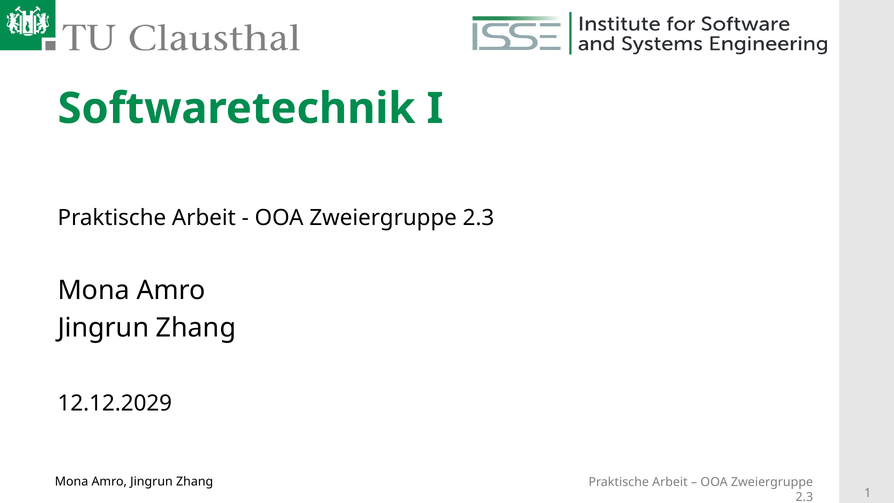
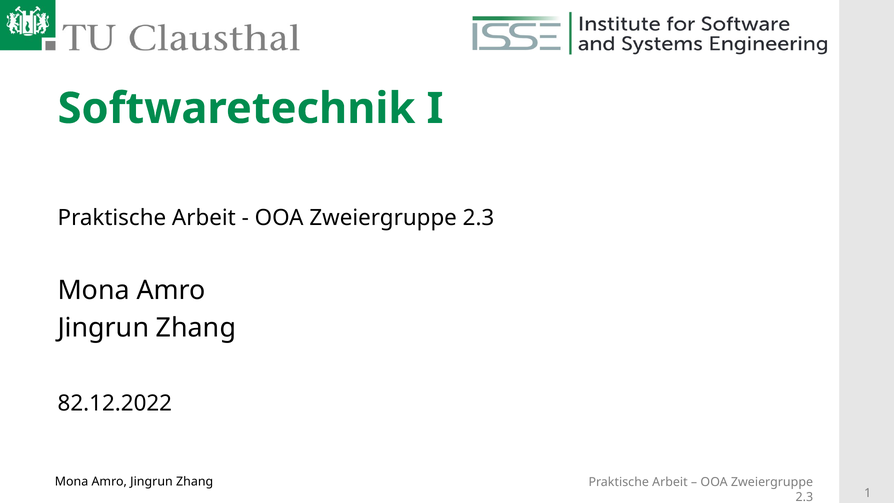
12.12.2029: 12.12.2029 -> 82.12.2022
